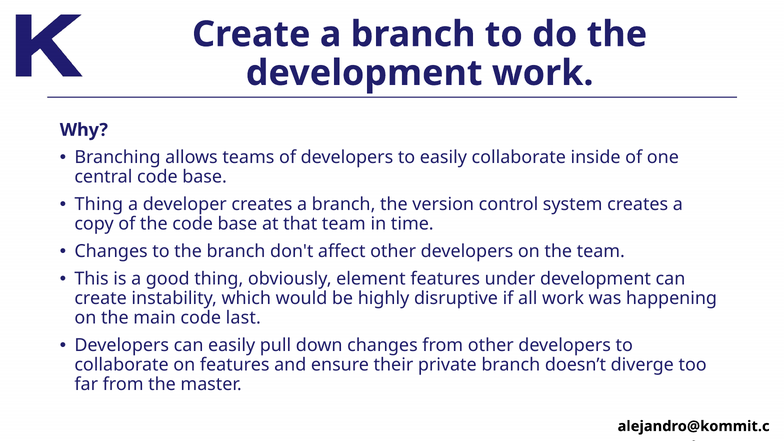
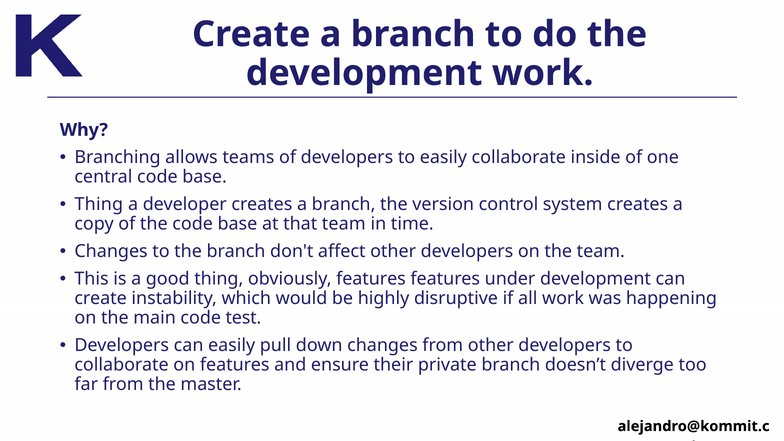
obviously element: element -> features
last: last -> test
